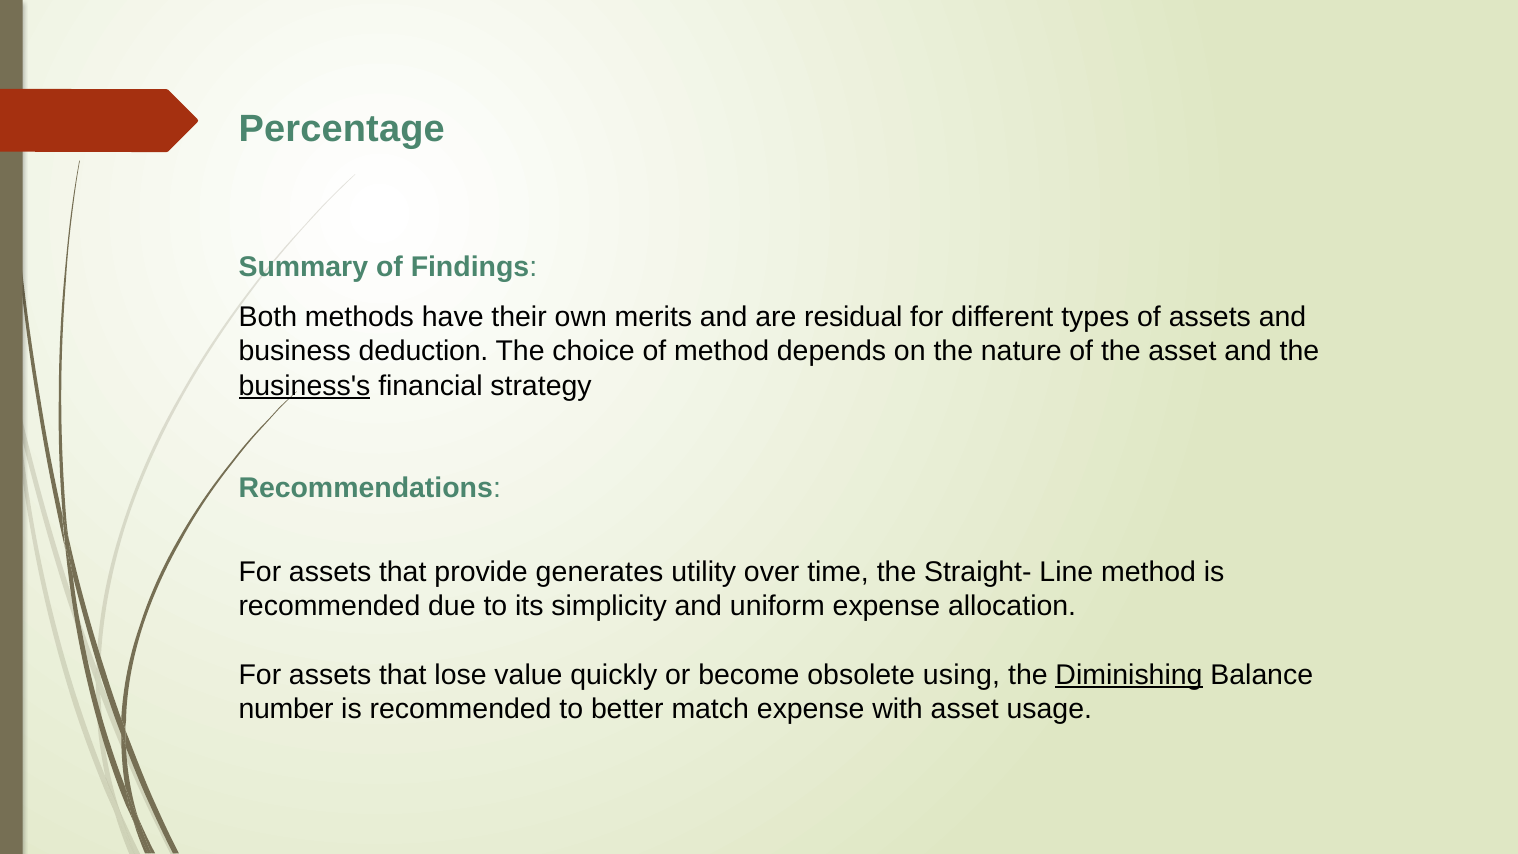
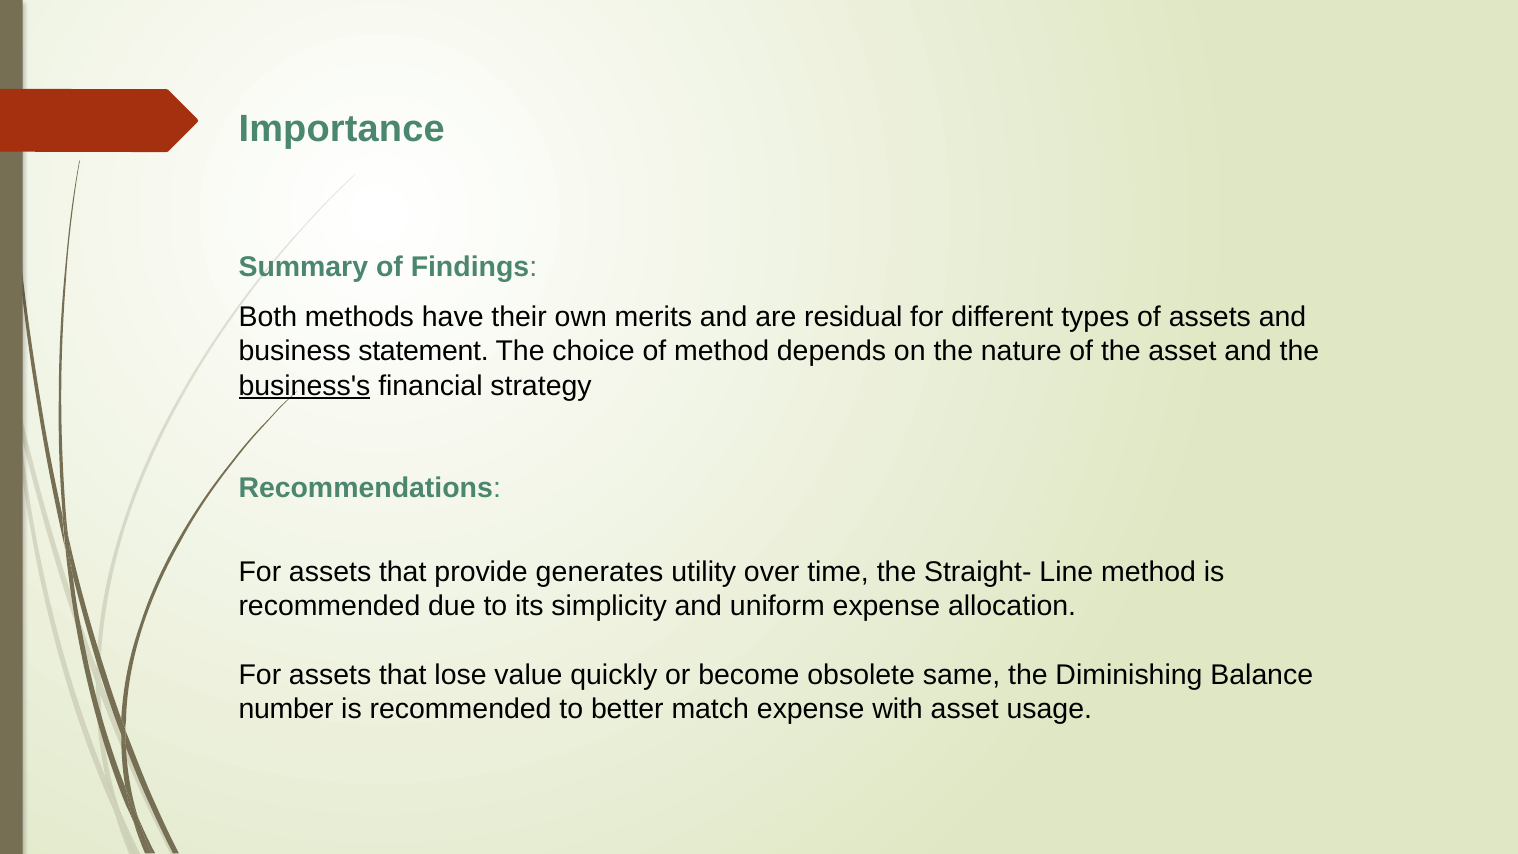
Percentage: Percentage -> Importance
deduction: deduction -> statement
using: using -> same
Diminishing underline: present -> none
